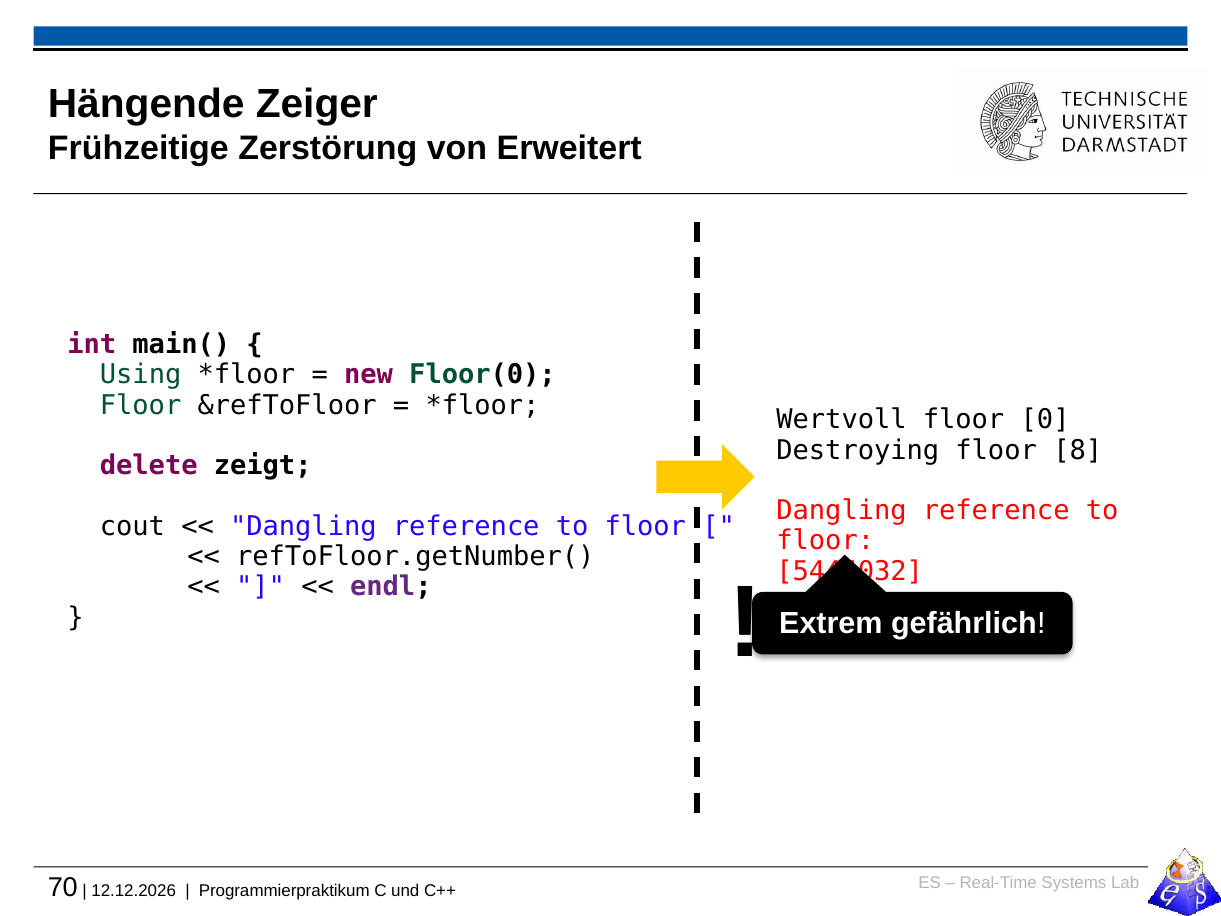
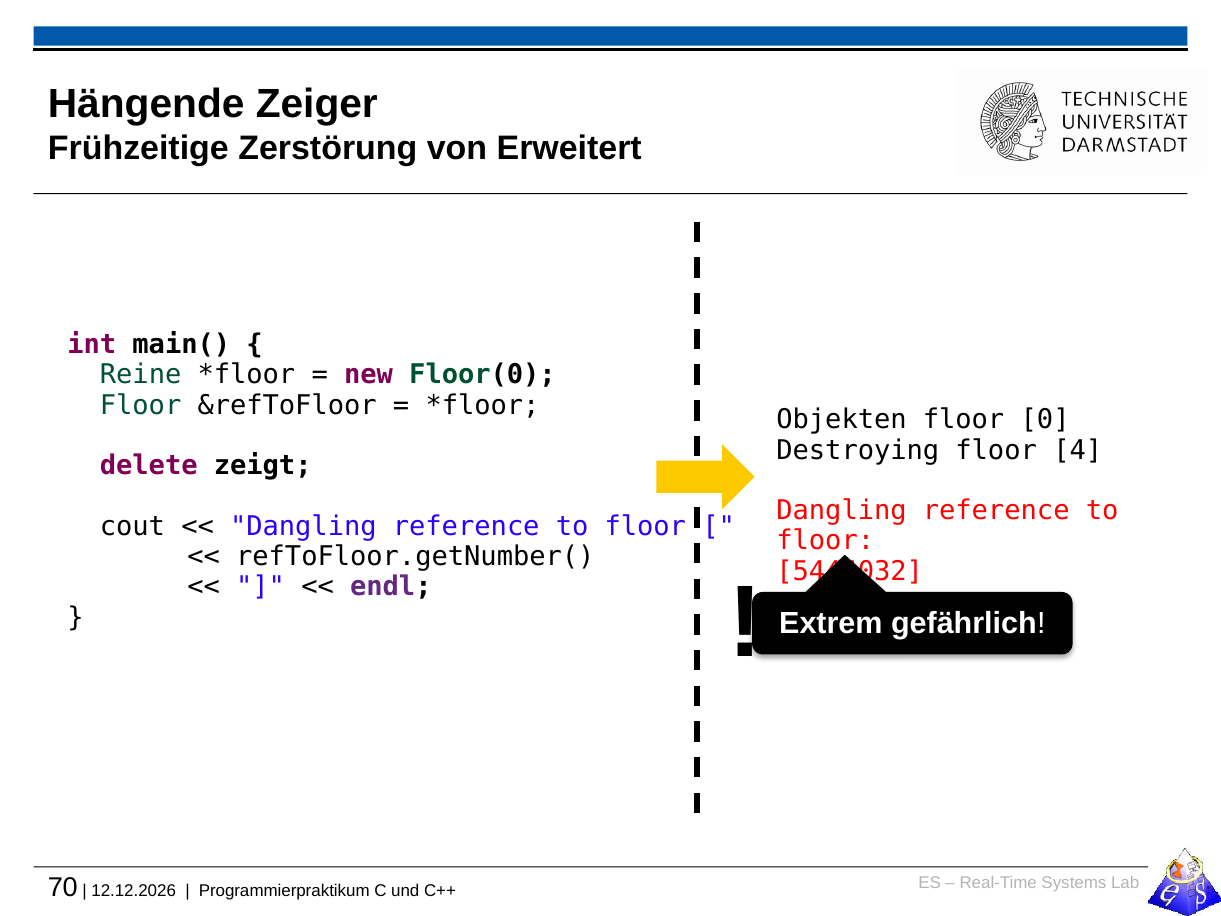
Using: Using -> Reine
Wertvoll: Wertvoll -> Objekten
8: 8 -> 4
